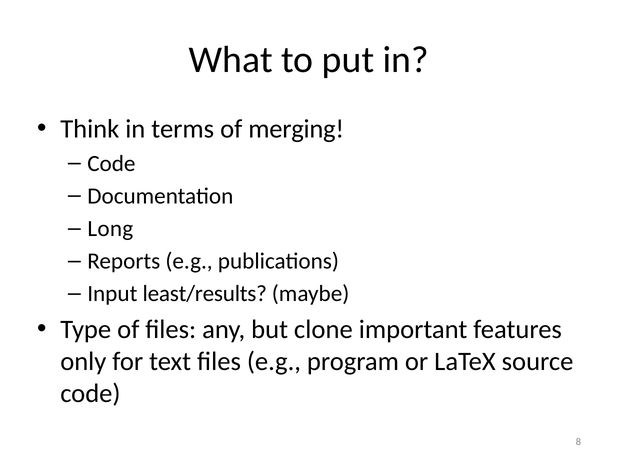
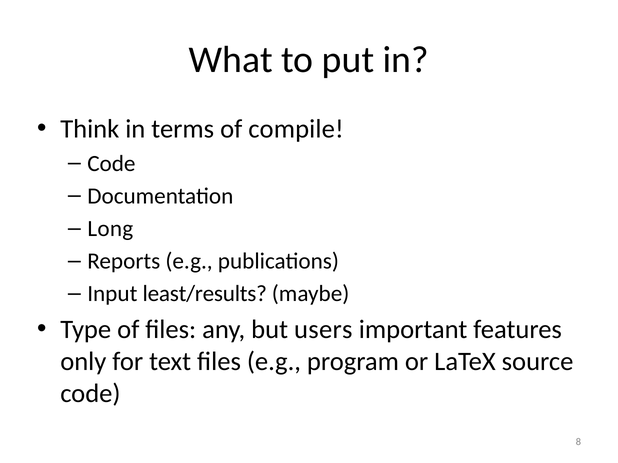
merging: merging -> compile
clone: clone -> users
